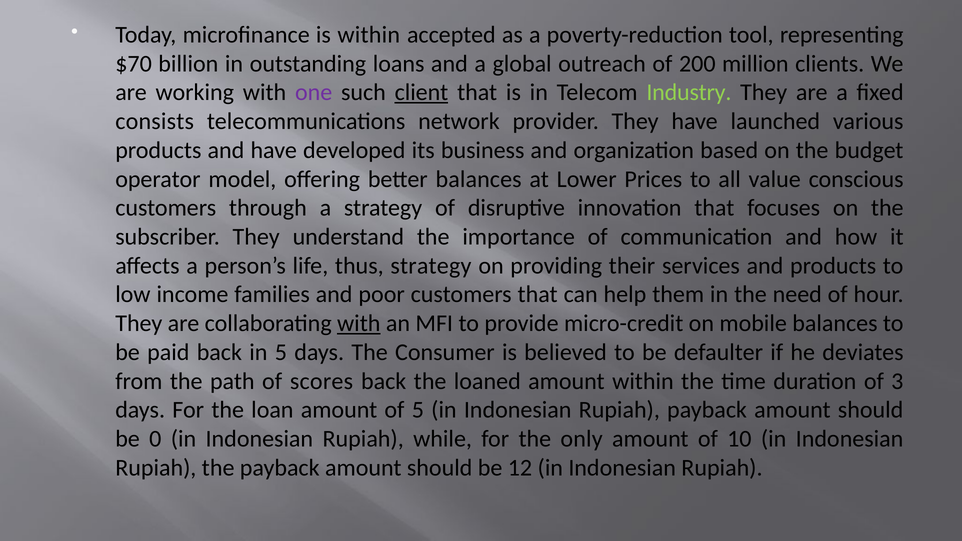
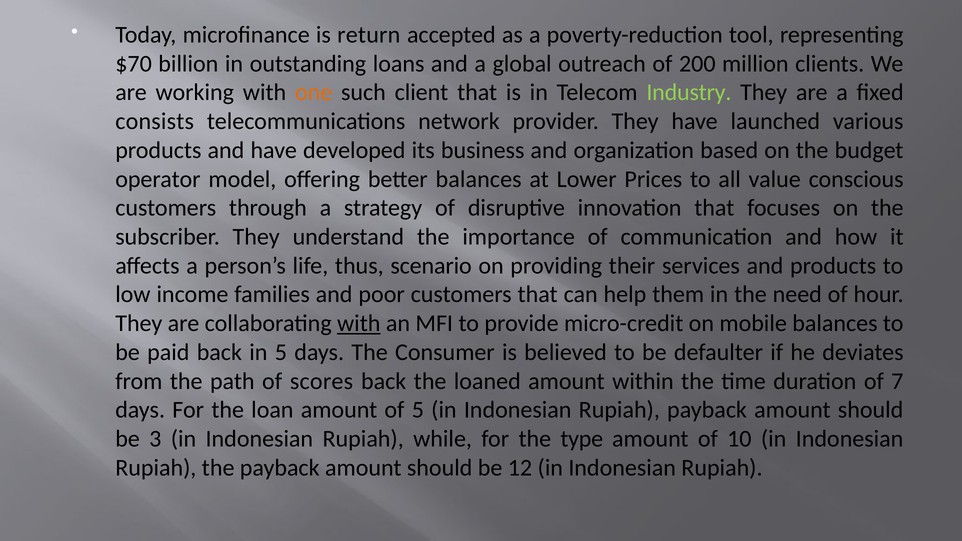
is within: within -> return
one colour: purple -> orange
client underline: present -> none
thus strategy: strategy -> scenario
3: 3 -> 7
0: 0 -> 3
only: only -> type
